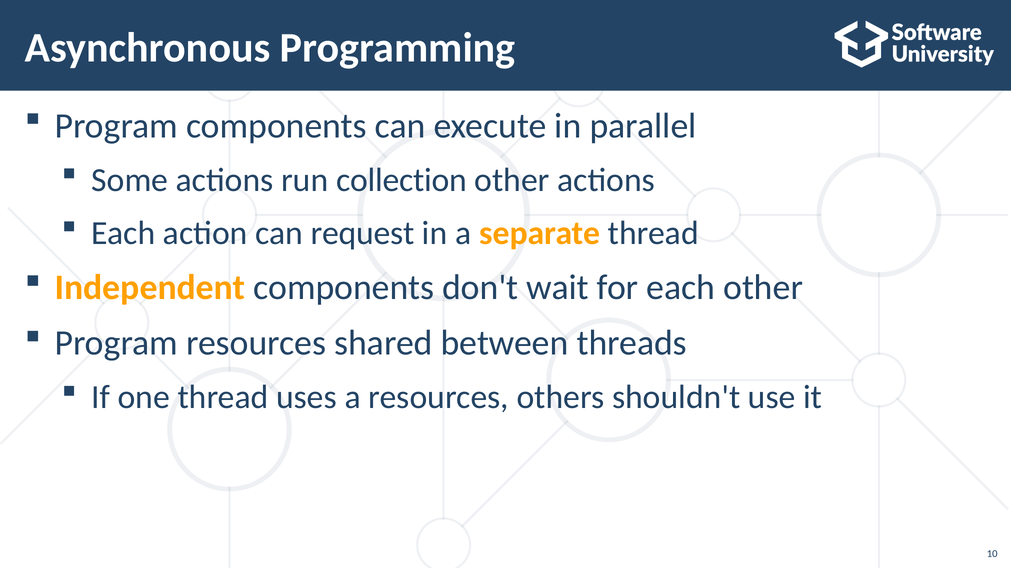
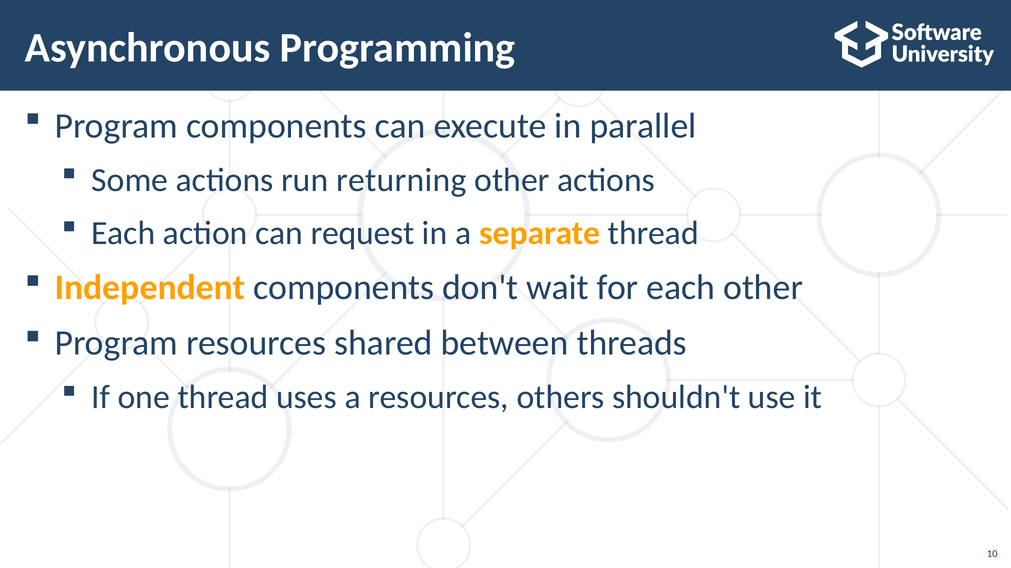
collection: collection -> returning
